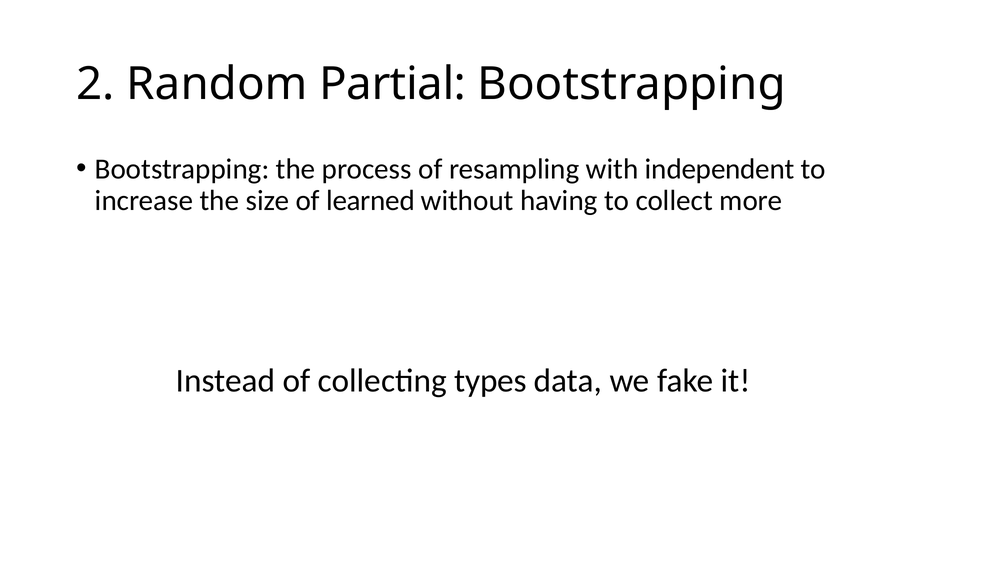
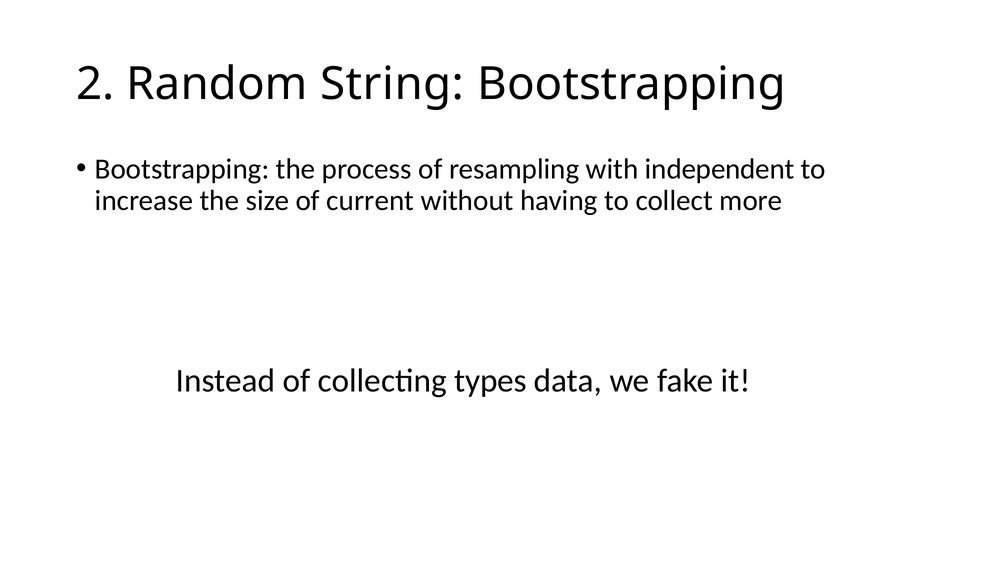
Partial: Partial -> String
learned: learned -> current
